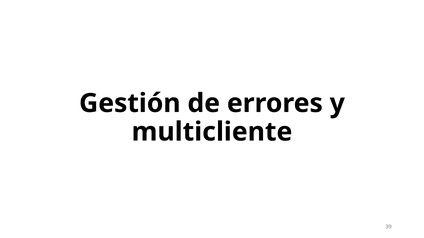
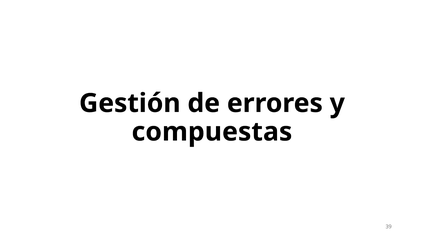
multicliente: multicliente -> compuestas
